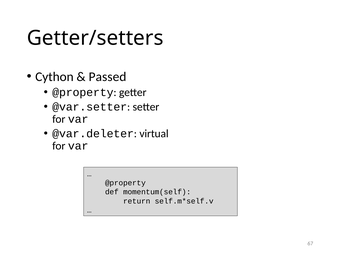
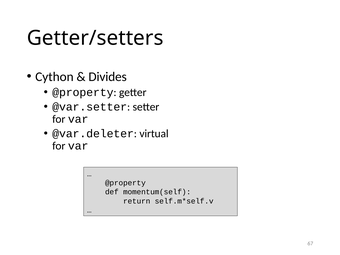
Passed: Passed -> Divides
